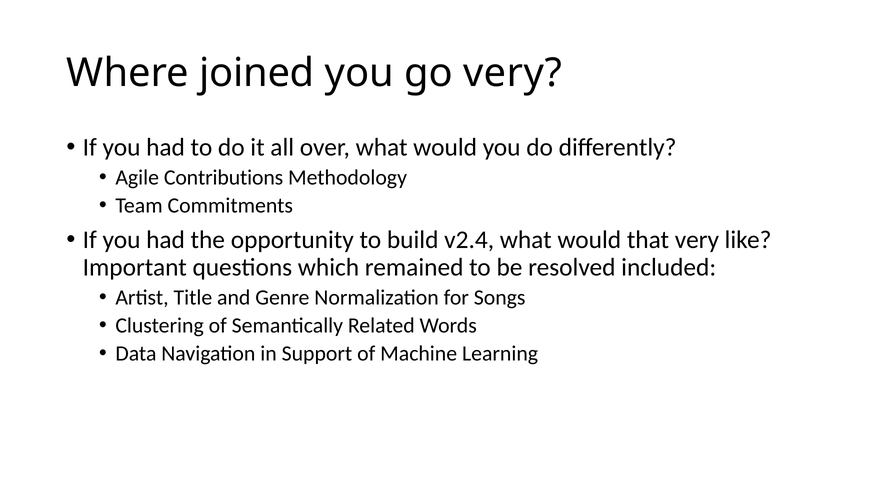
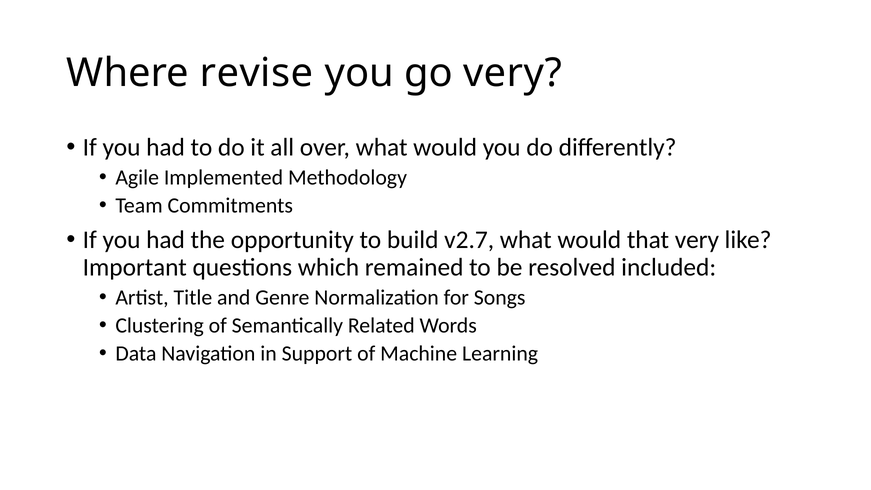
joined: joined -> revise
Contributions: Contributions -> Implemented
v2.4: v2.4 -> v2.7
